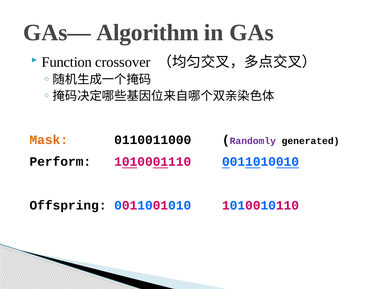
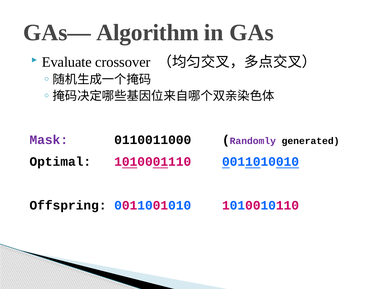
Function: Function -> Evaluate
Mask colour: orange -> purple
Perform: Perform -> Optimal
